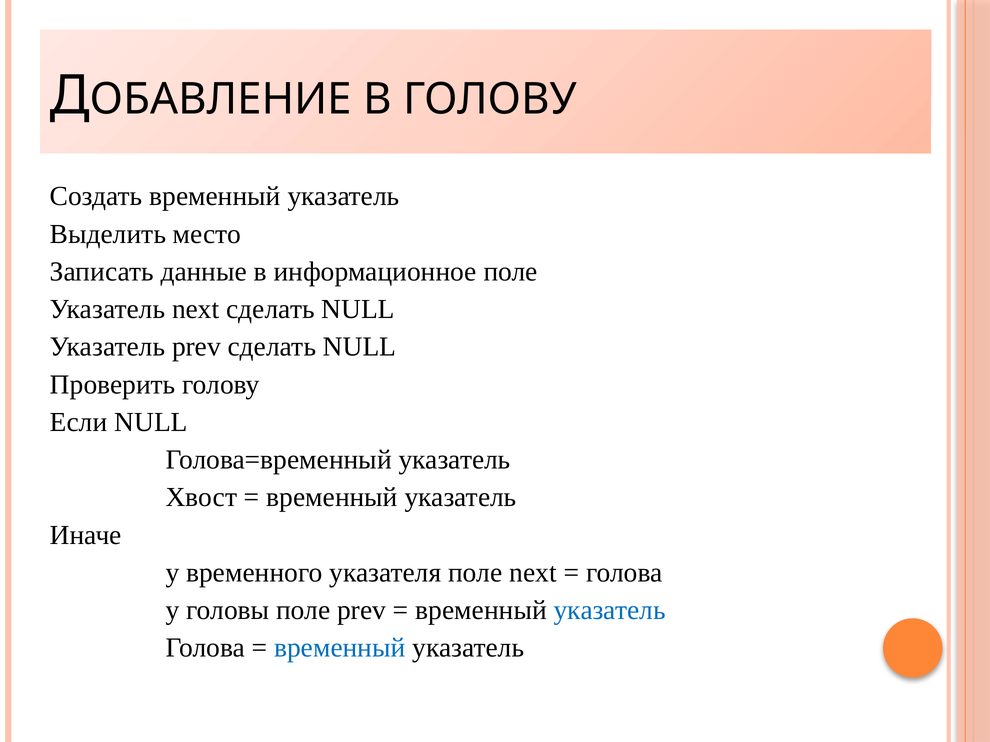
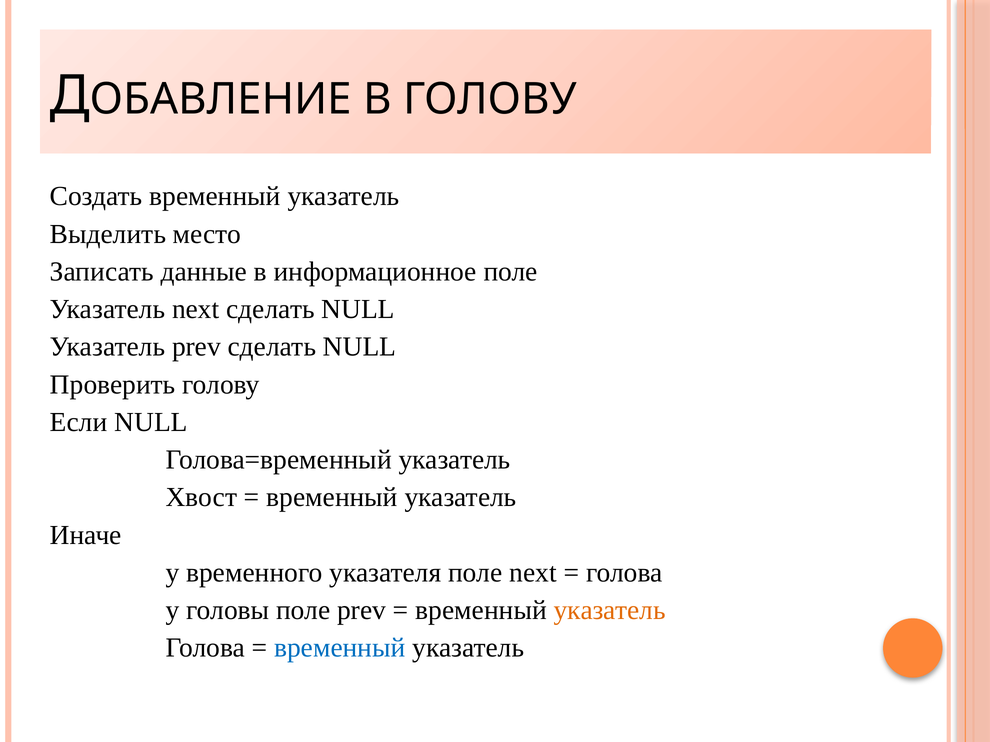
указатель at (610, 611) colour: blue -> orange
